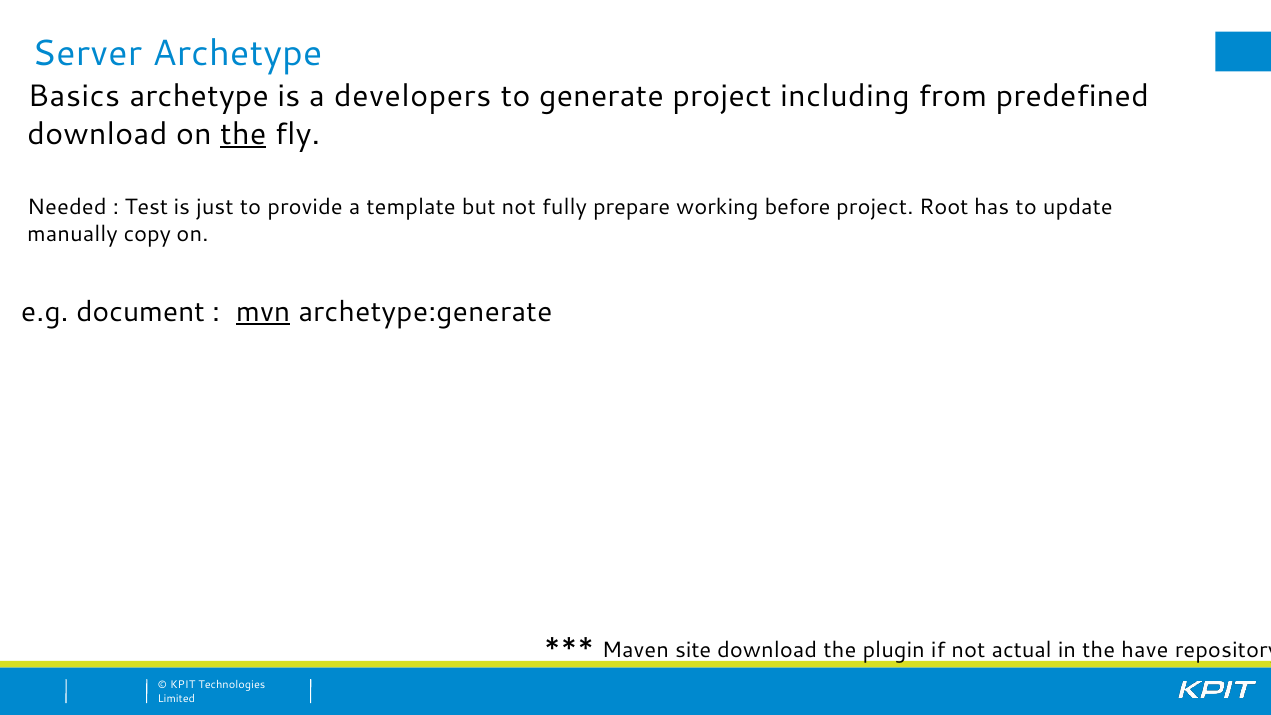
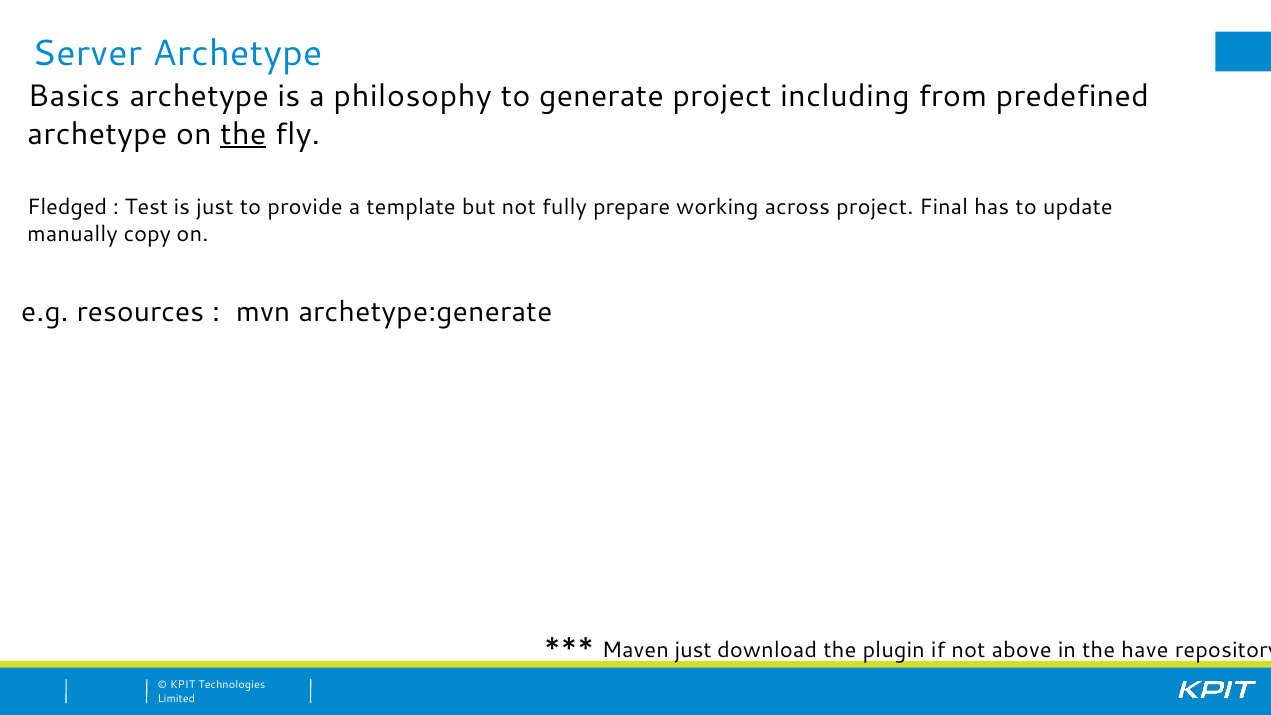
developers: developers -> philosophy
download at (97, 134): download -> archetype
Needed: Needed -> Fledged
before: before -> across
Root: Root -> Final
document: document -> resources
mvn underline: present -> none
Maven site: site -> just
actual: actual -> above
